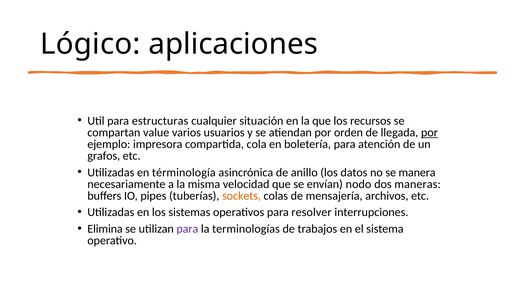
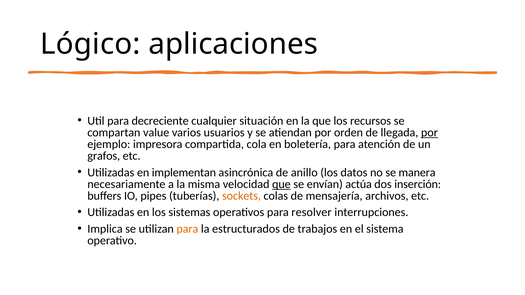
estructuras: estructuras -> decreciente
términología: términología -> implementan
que at (281, 184) underline: none -> present
nodo: nodo -> actúa
maneras: maneras -> inserción
Elimina: Elimina -> Implica
para at (187, 229) colour: purple -> orange
terminologías: terminologías -> estructurados
